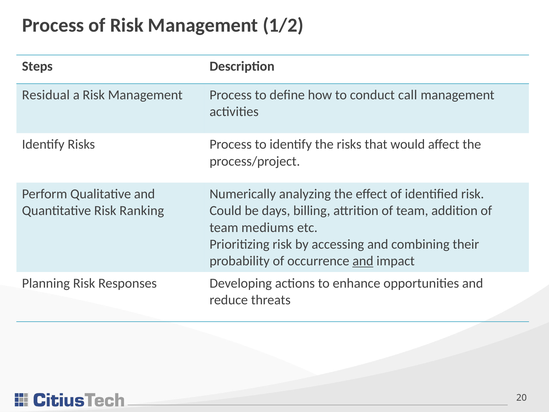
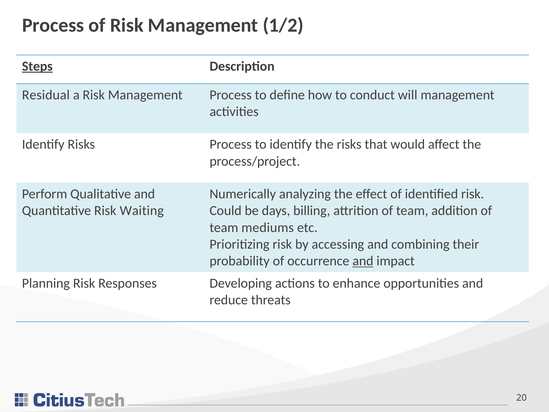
Steps underline: none -> present
call: call -> will
Ranking: Ranking -> Waiting
